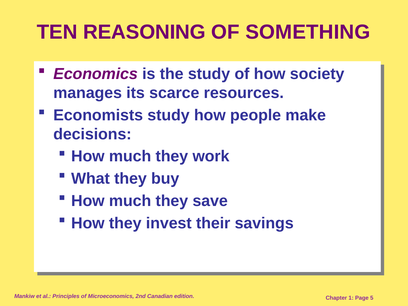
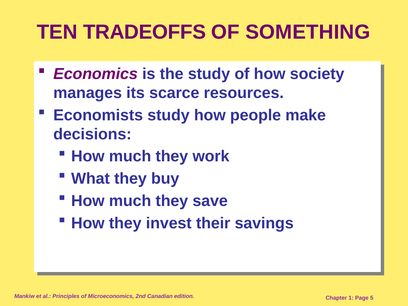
REASONING: REASONING -> TRADEOFFS
